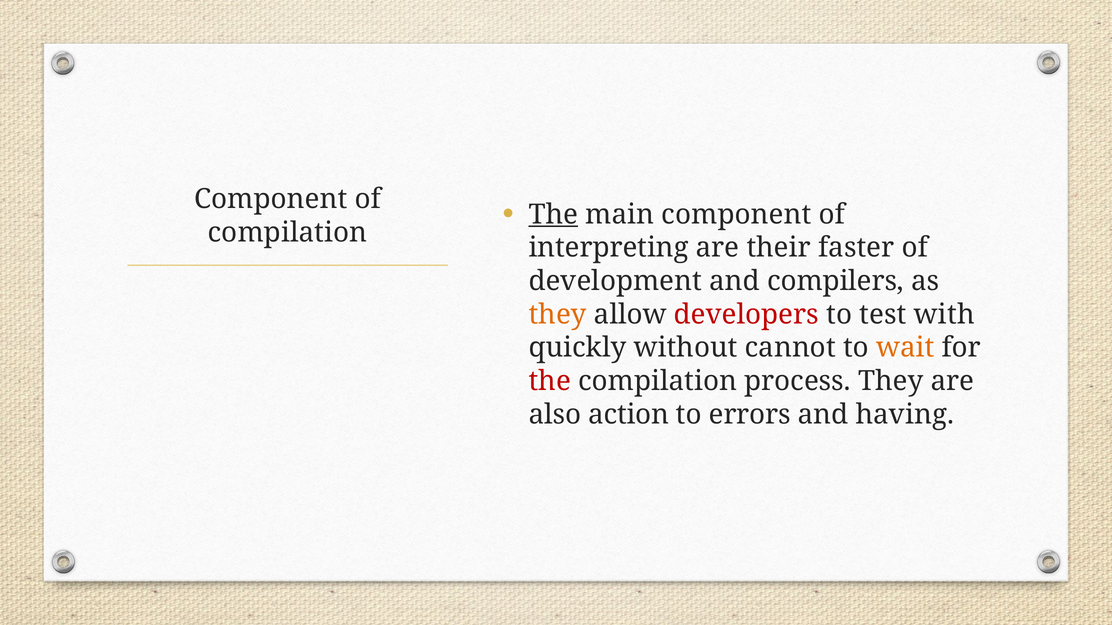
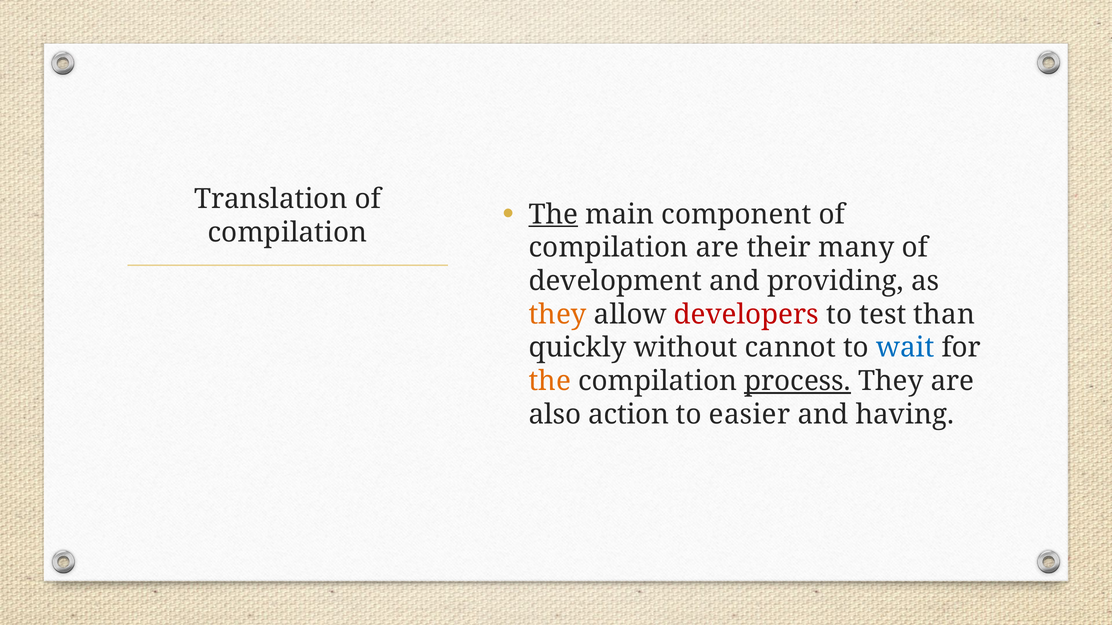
Component at (271, 199): Component -> Translation
interpreting at (609, 248): interpreting -> compilation
faster: faster -> many
compilers: compilers -> providing
with: with -> than
wait colour: orange -> blue
the at (550, 381) colour: red -> orange
process underline: none -> present
errors: errors -> easier
